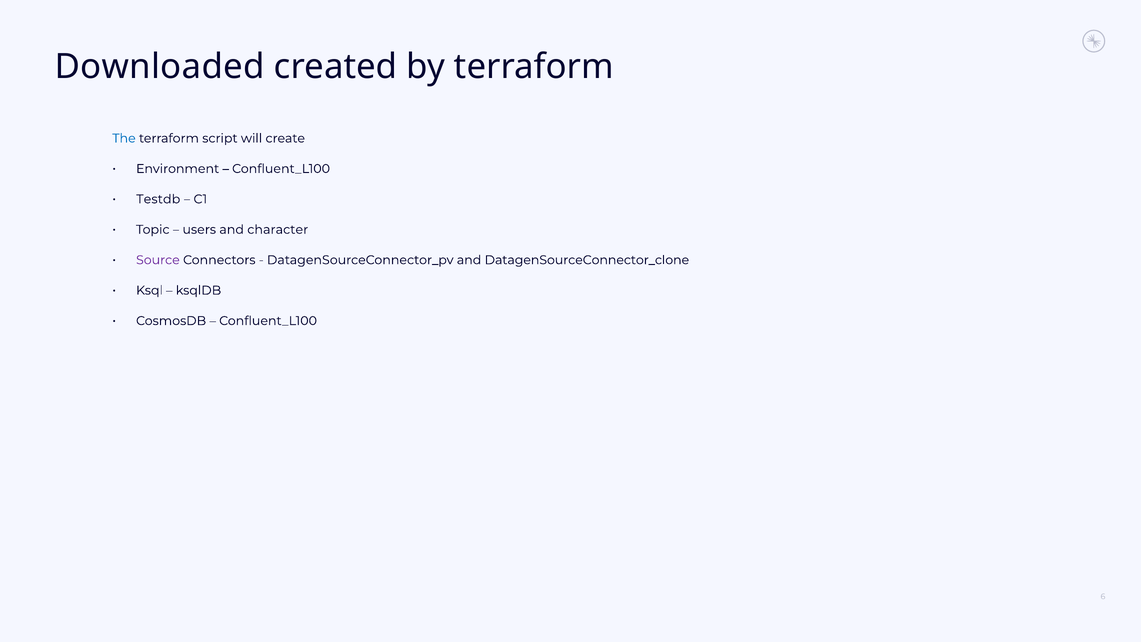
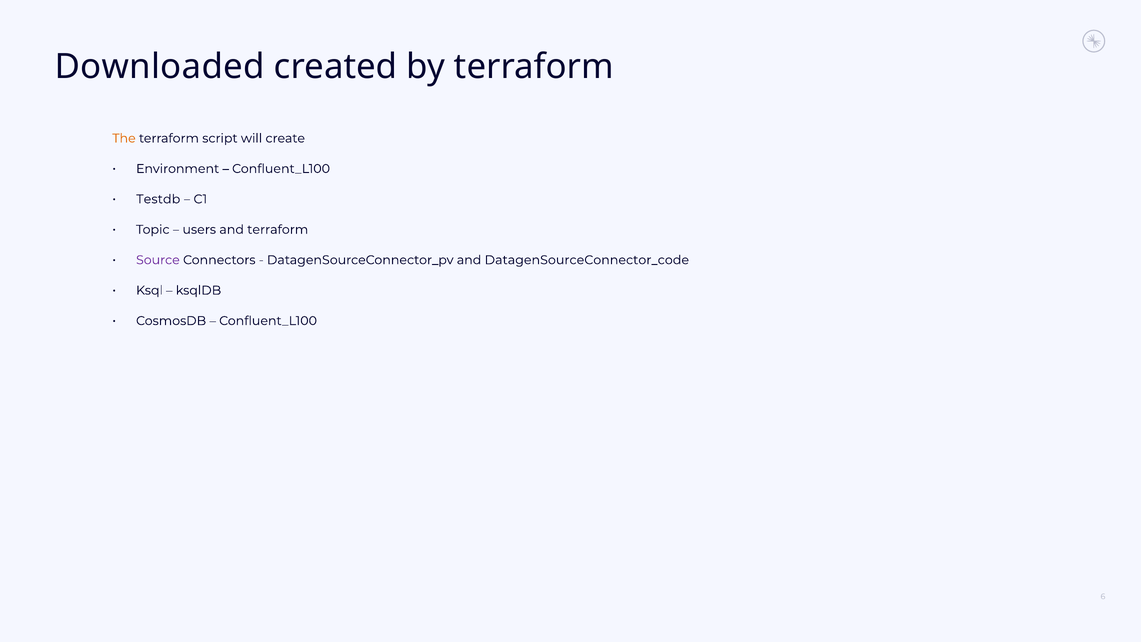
The colour: blue -> orange
and character: character -> terraform
DatagenSourceConnector_clone: DatagenSourceConnector_clone -> DatagenSourceConnector_code
